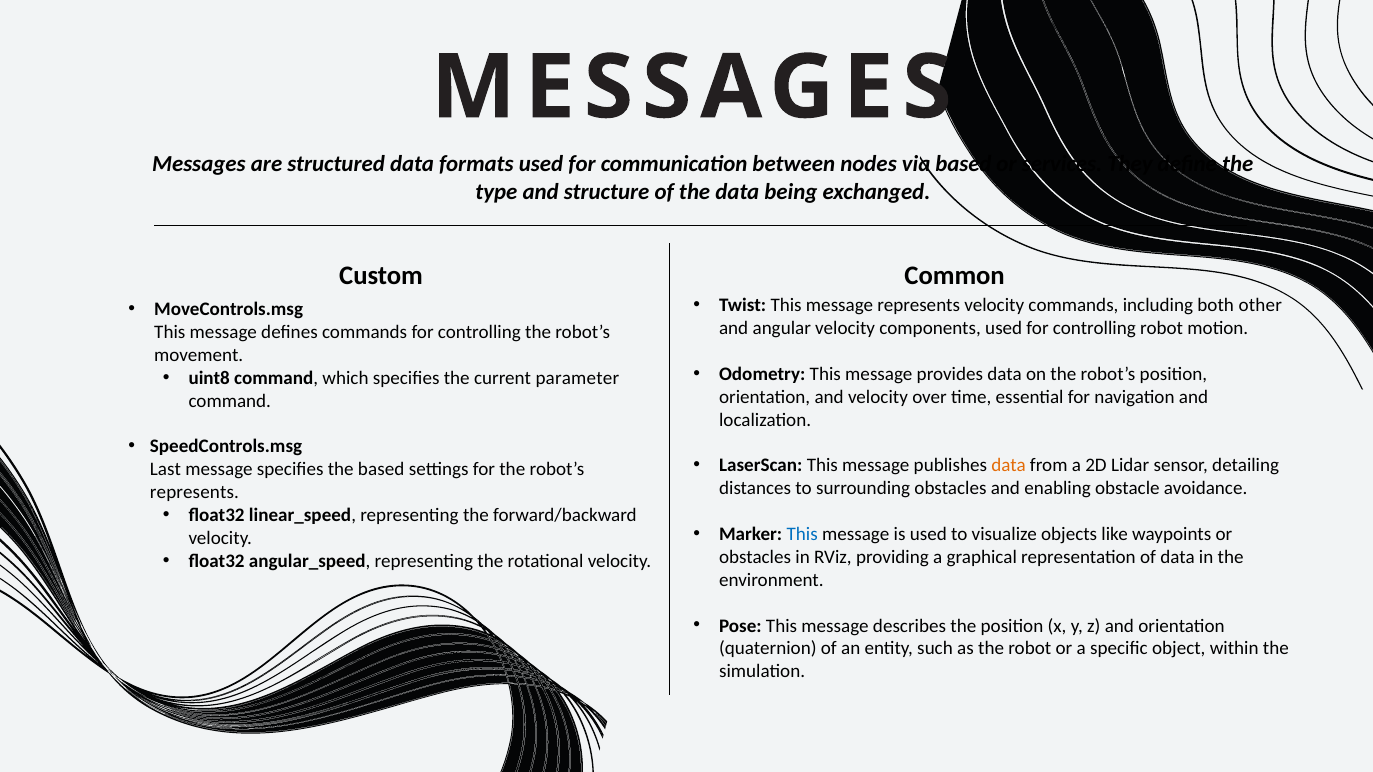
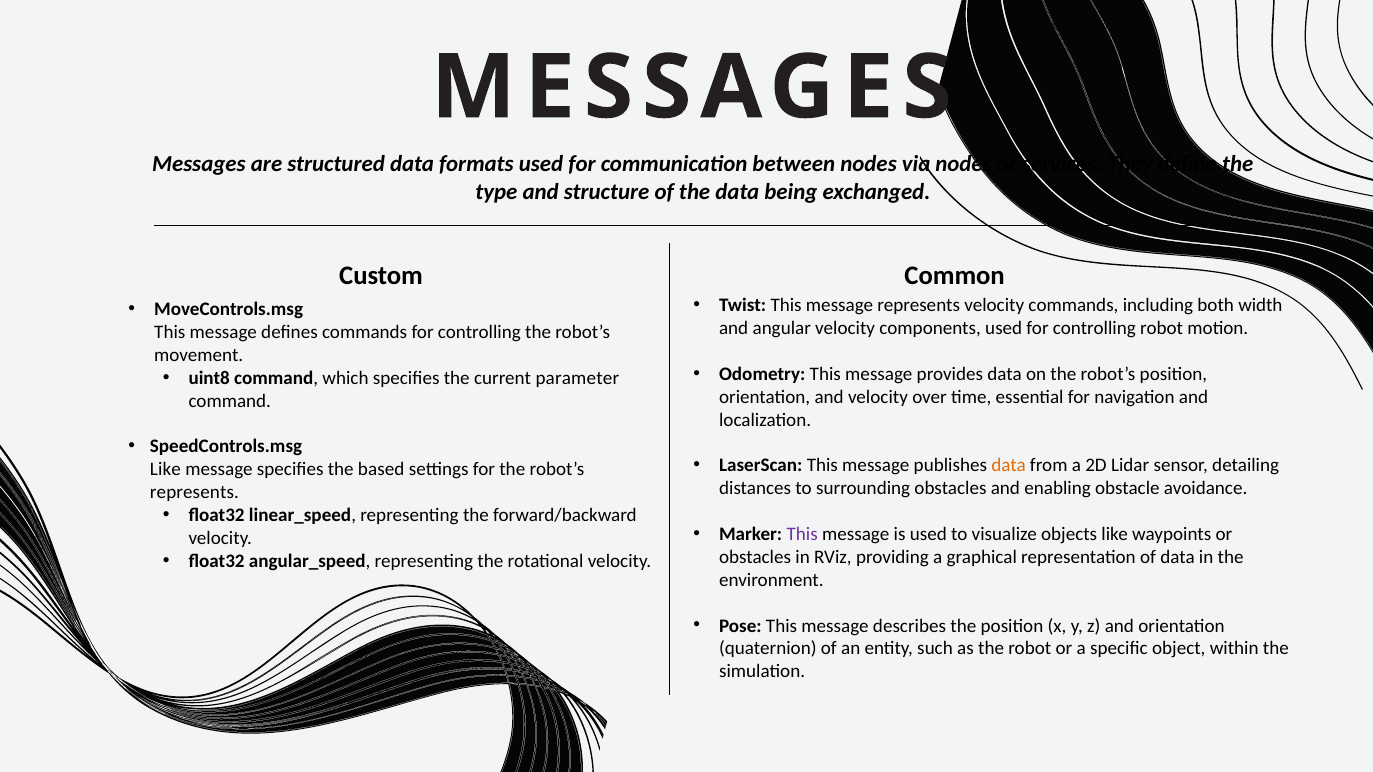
via based: based -> nodes
other: other -> width
Last at (165, 470): Last -> Like
This at (802, 534) colour: blue -> purple
